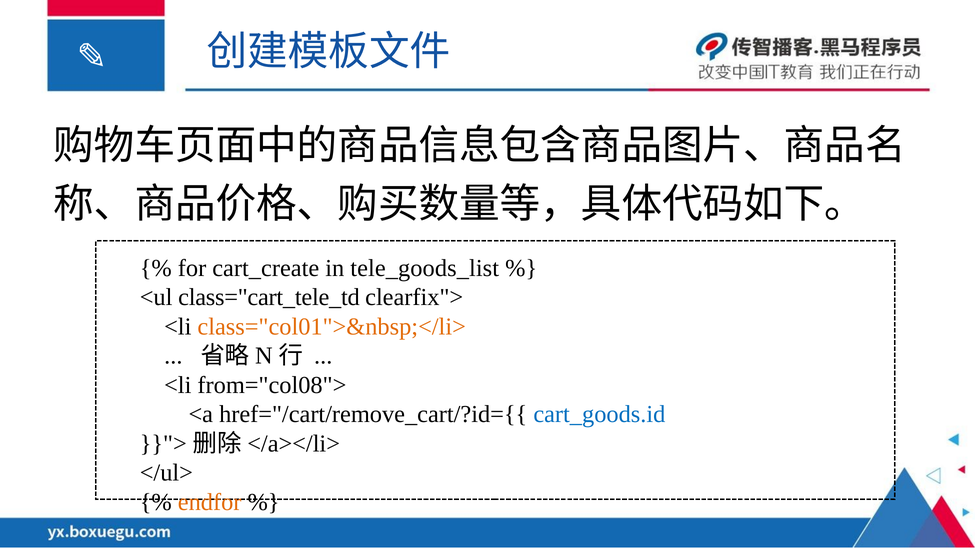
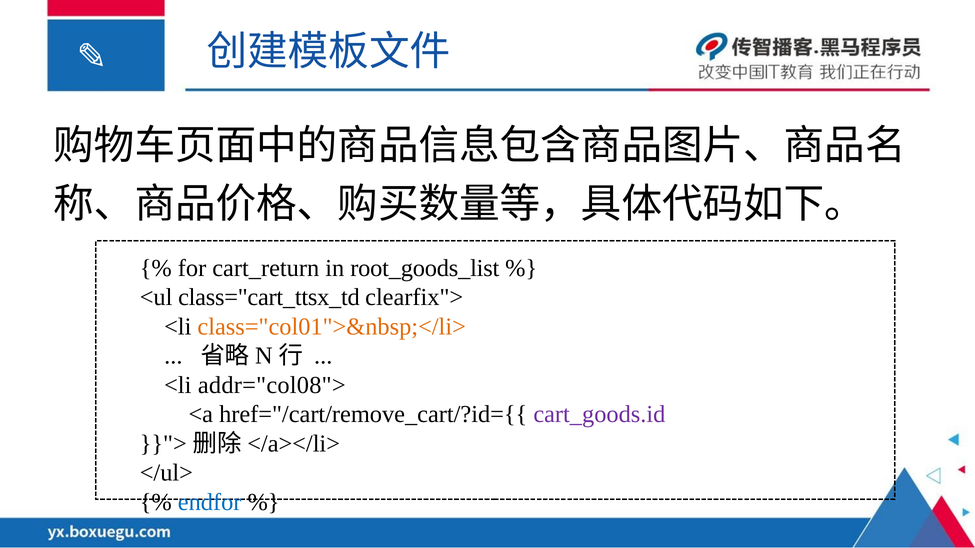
cart_create: cart_create -> cart_return
tele_goods_list: tele_goods_list -> root_goods_list
class="cart_tele_td: class="cart_tele_td -> class="cart_ttsx_td
from="col08">: from="col08"> -> addr="col08">
cart_goods.id colour: blue -> purple
endfor colour: orange -> blue
